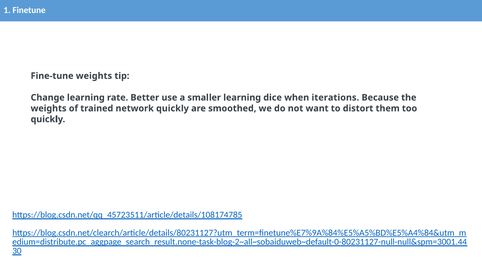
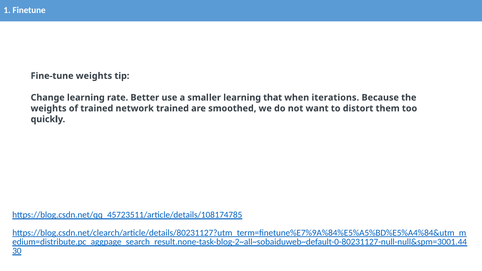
dice: dice -> that
network quickly: quickly -> trained
